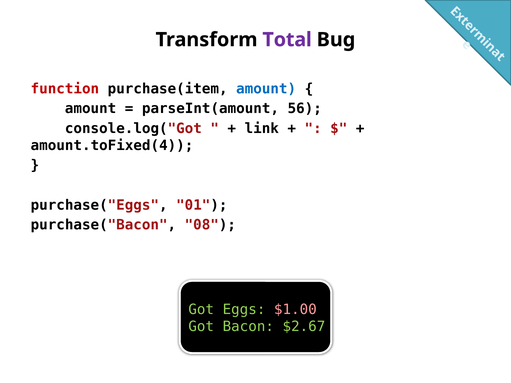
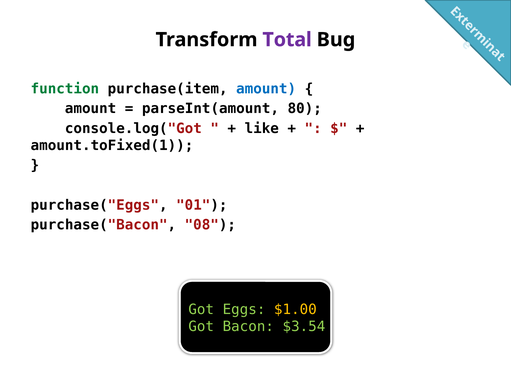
function colour: red -> green
56: 56 -> 80
link: link -> like
amount.toFixed(4: amount.toFixed(4 -> amount.toFixed(1
$1.00 colour: pink -> yellow
$2.67: $2.67 -> $3.54
